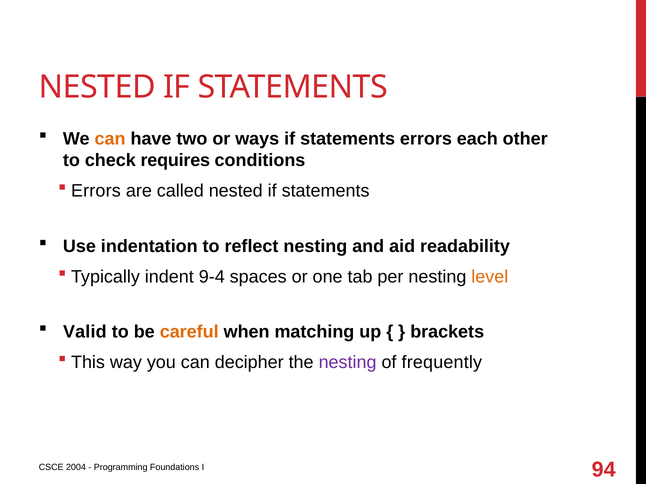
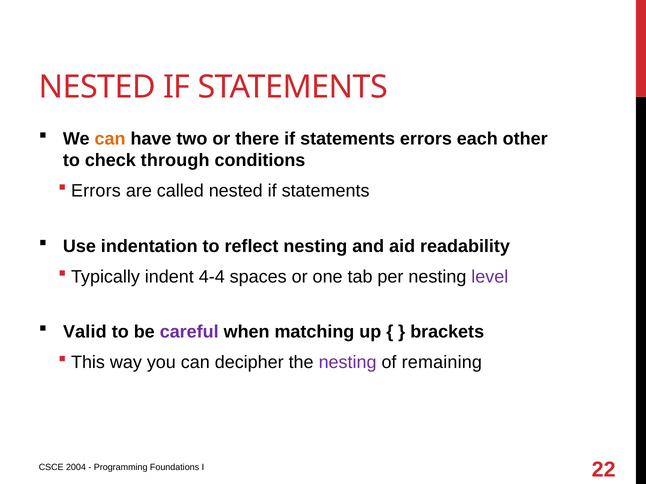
ways: ways -> there
requires: requires -> through
9-4: 9-4 -> 4-4
level colour: orange -> purple
careful colour: orange -> purple
frequently: frequently -> remaining
94: 94 -> 22
